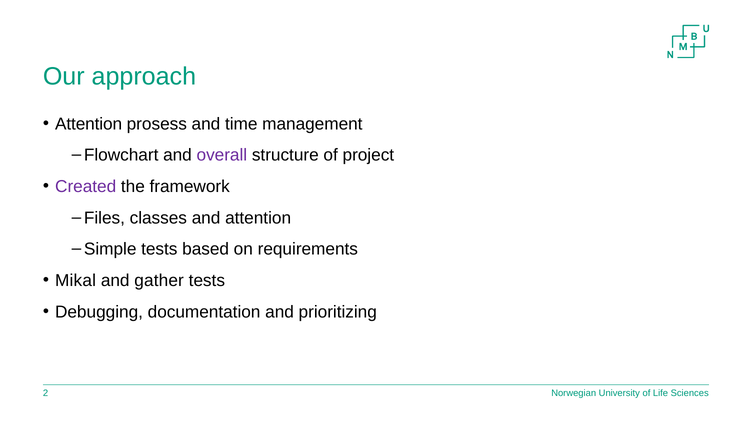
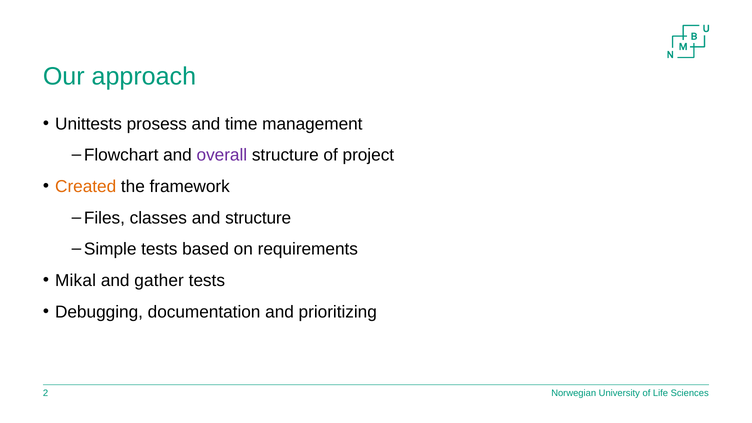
Attention at (89, 124): Attention -> Unittests
Created colour: purple -> orange
and attention: attention -> structure
